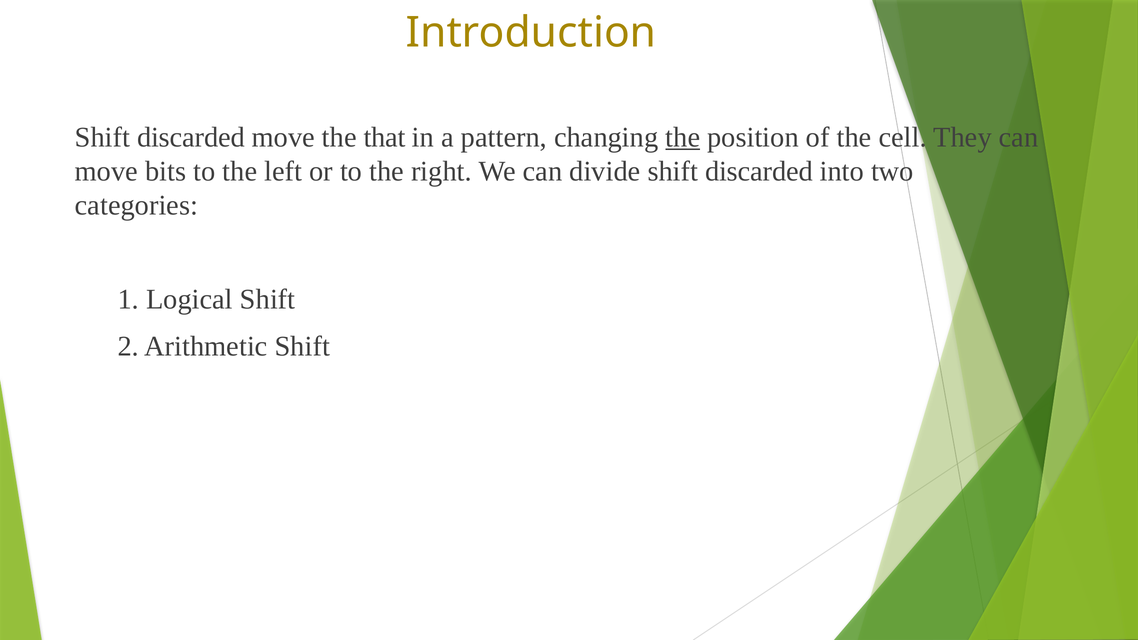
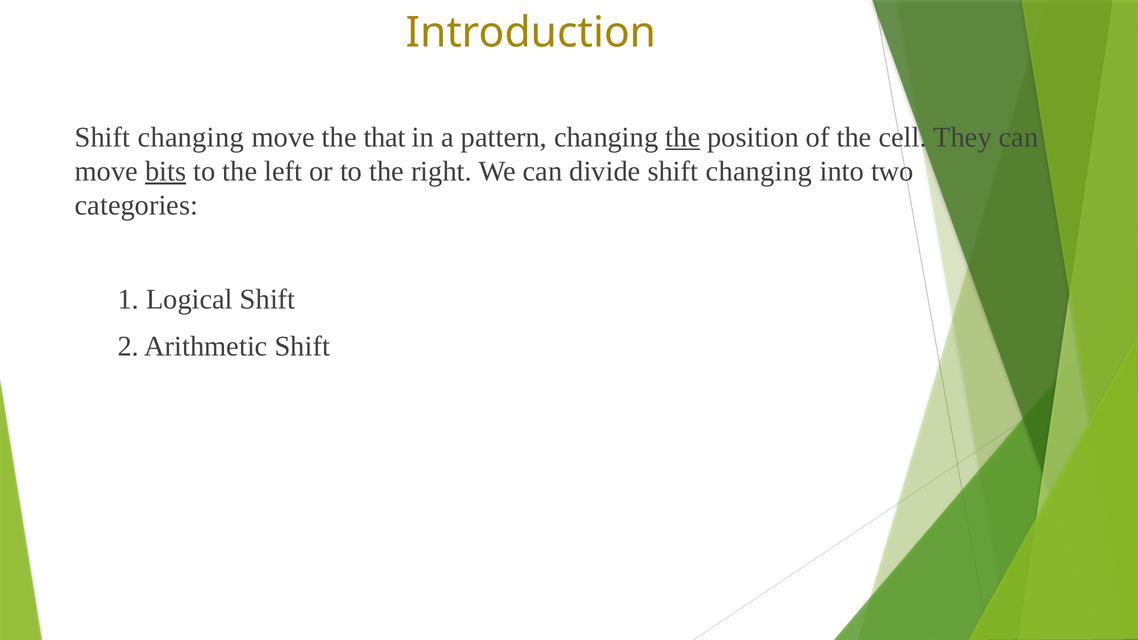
discarded at (191, 137): discarded -> changing
bits underline: none -> present
divide shift discarded: discarded -> changing
